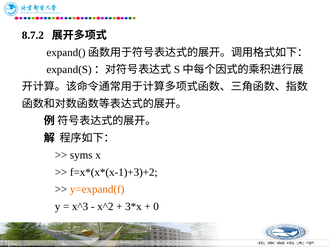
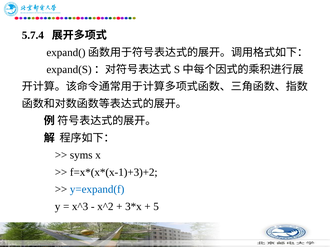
8.7.2: 8.7.2 -> 5.7.4
y=expand(f colour: orange -> blue
0: 0 -> 5
